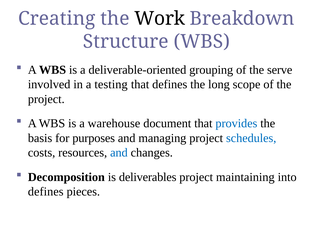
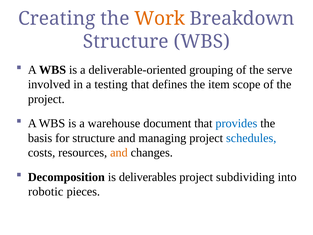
Work colour: black -> orange
long: long -> item
for purposes: purposes -> structure
and at (119, 153) colour: blue -> orange
maintaining: maintaining -> subdividing
defines at (46, 191): defines -> robotic
